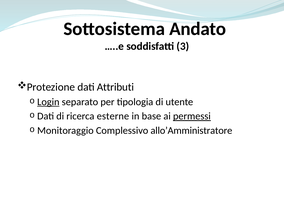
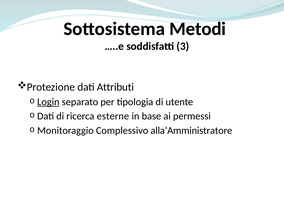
Andato: Andato -> Metodi
permessi underline: present -> none
allo’Amministratore: allo’Amministratore -> alla’Amministratore
